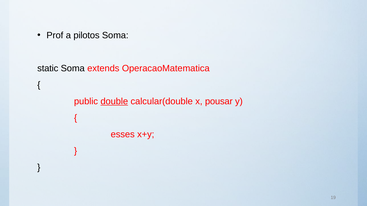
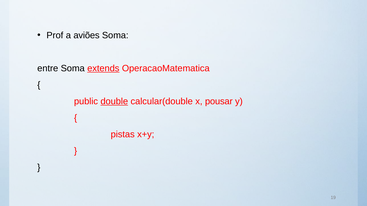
pilotos: pilotos -> aviões
static: static -> entre
extends underline: none -> present
esses: esses -> pistas
